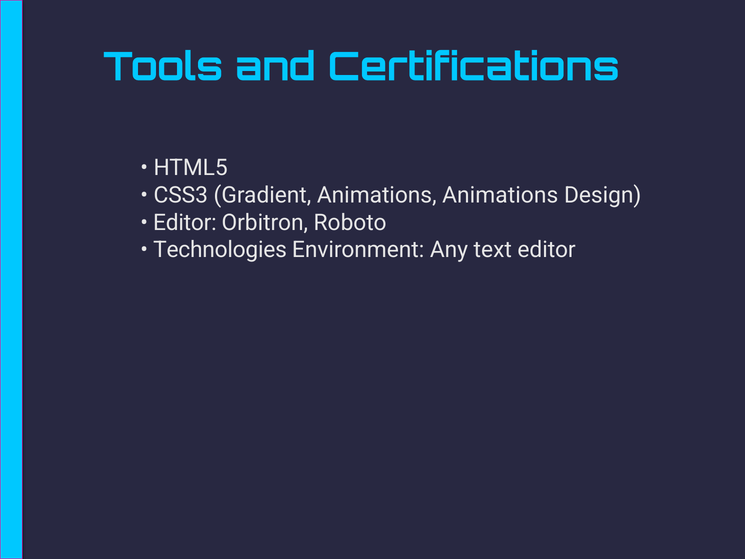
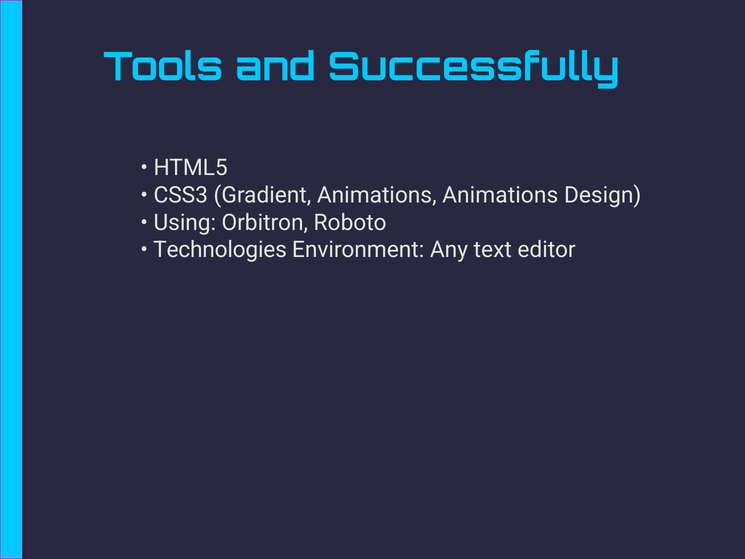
Certifications: Certifications -> Successfully
Editor at (185, 223): Editor -> Using
